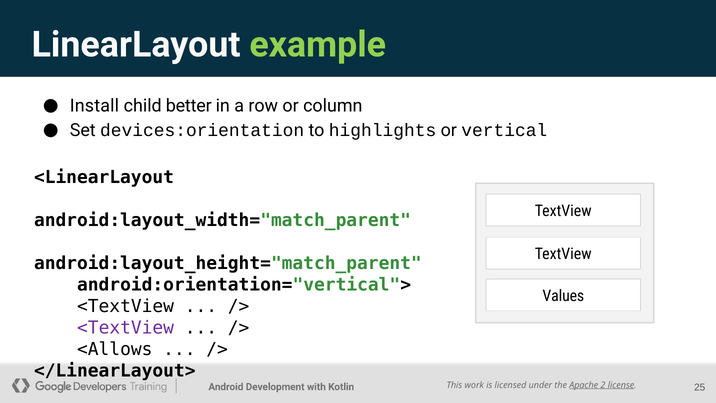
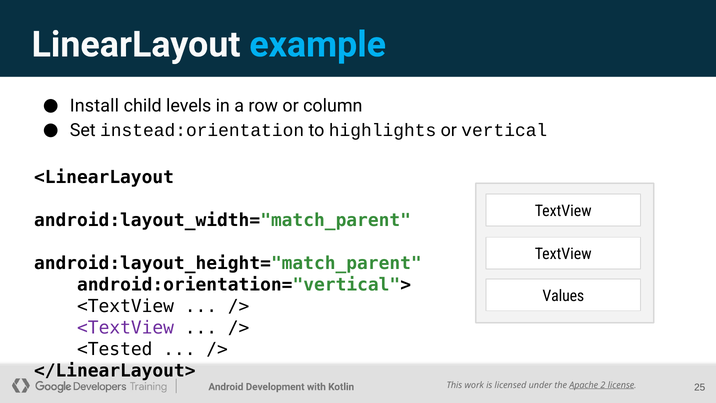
example colour: light green -> light blue
better: better -> levels
devices:orientation: devices:orientation -> instead:orientation
<Allows: <Allows -> <Tested
